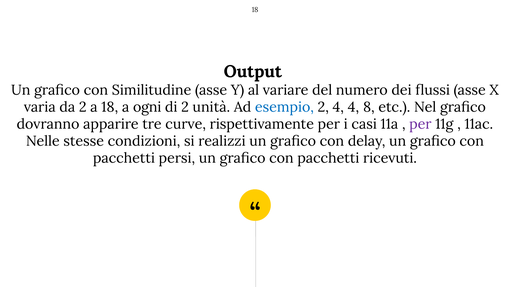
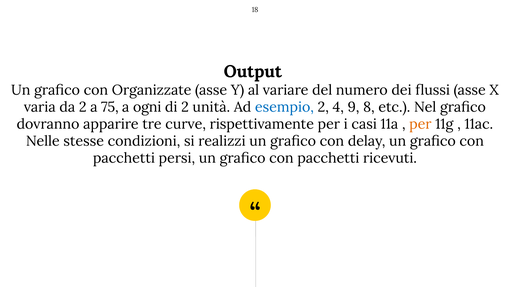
Similitudine: Similitudine -> Organizzate
a 18: 18 -> 75
4 4: 4 -> 9
per at (420, 124) colour: purple -> orange
